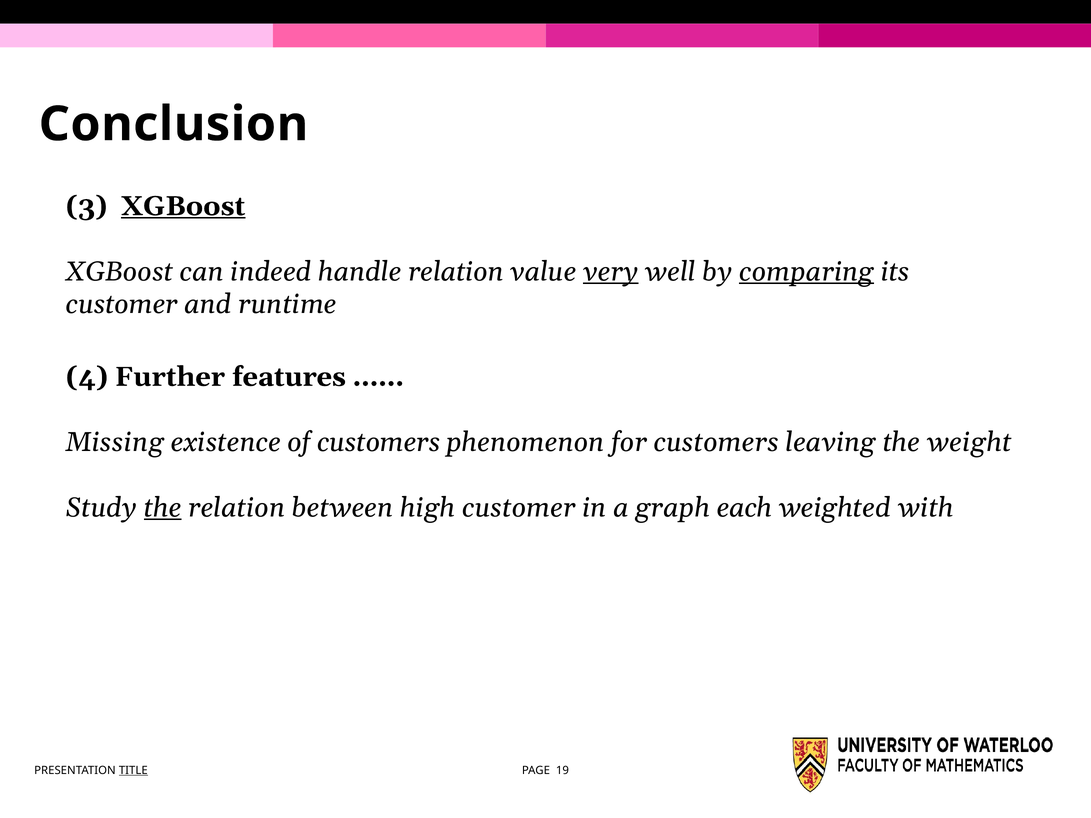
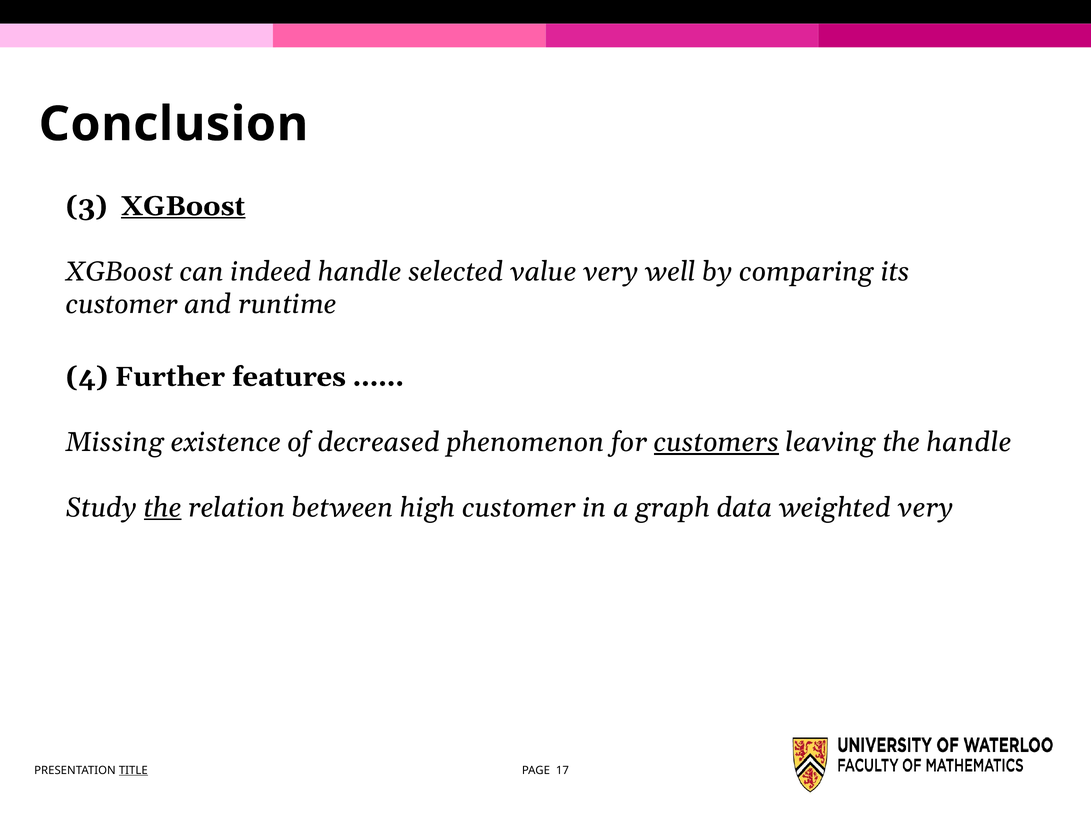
handle relation: relation -> selected
very at (611, 272) underline: present -> none
comparing underline: present -> none
of customers: customers -> decreased
customers at (716, 442) underline: none -> present
the weight: weight -> handle
each: each -> data
weighted with: with -> very
19: 19 -> 17
